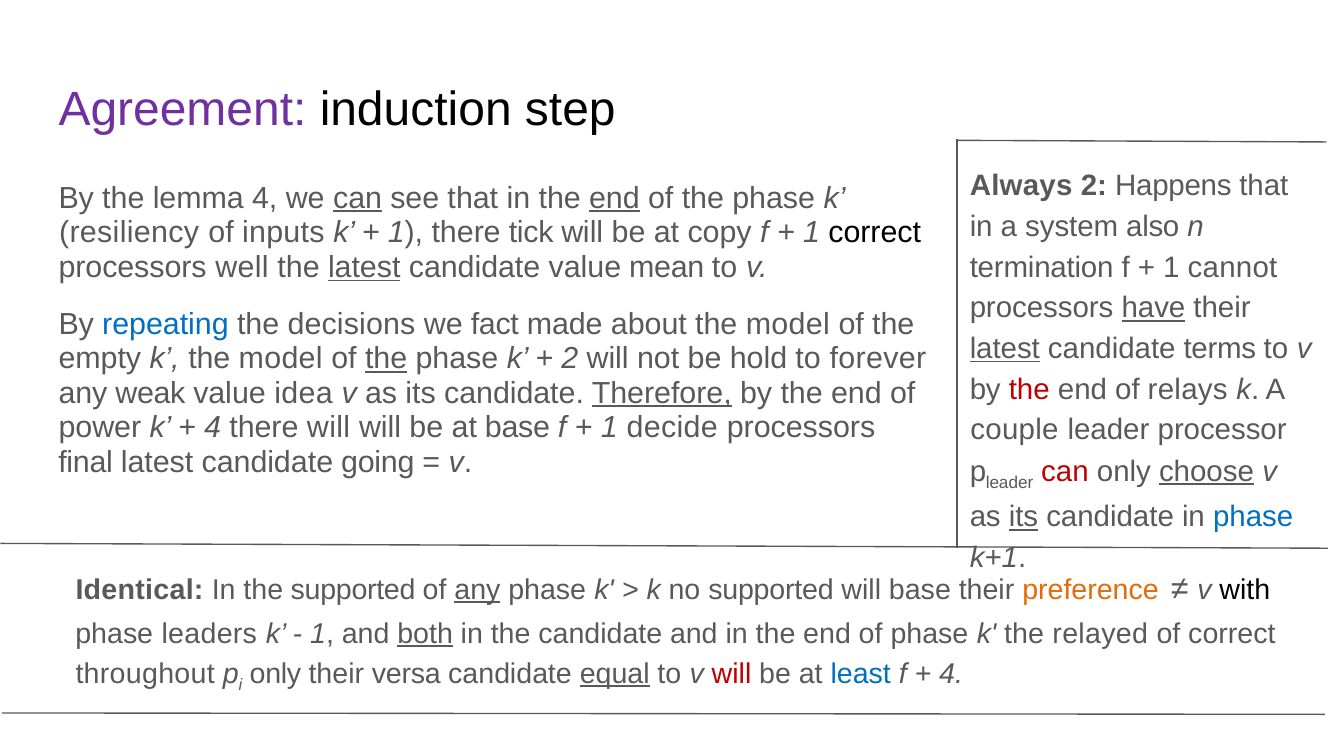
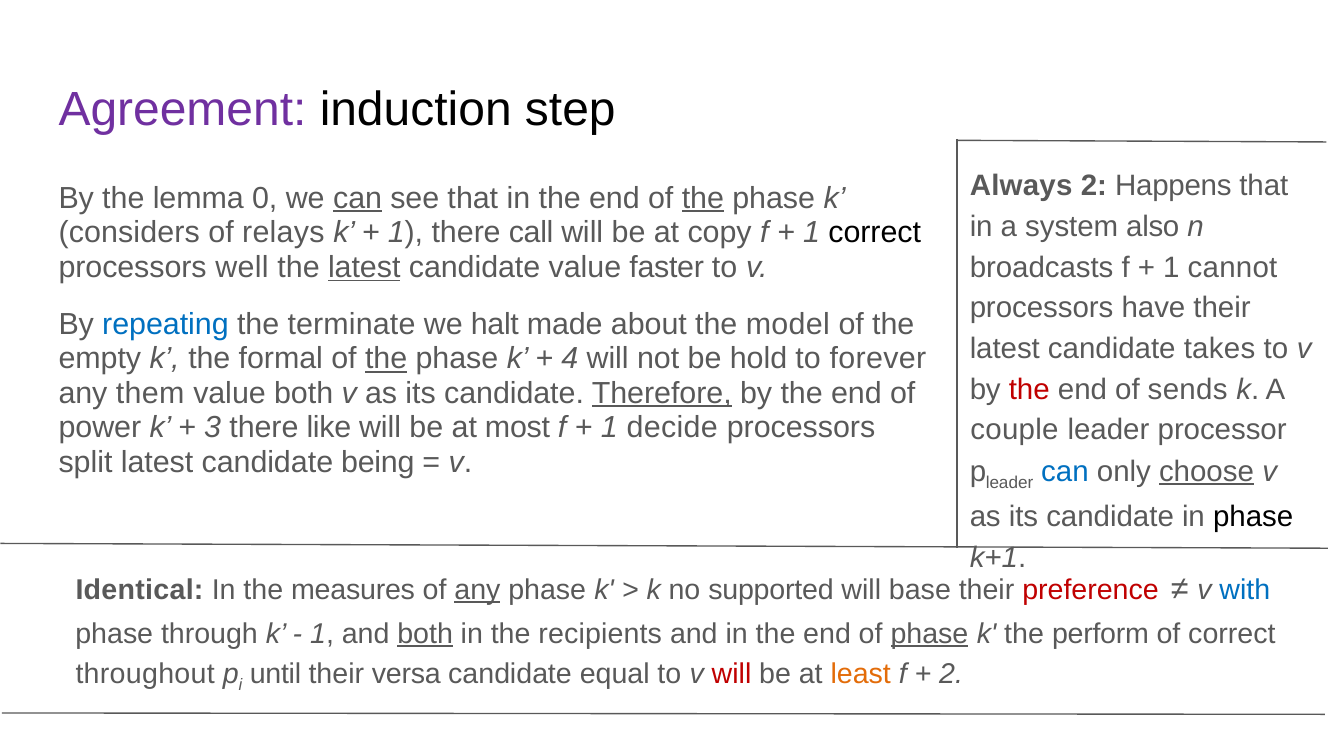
lemma 4: 4 -> 0
end at (614, 198) underline: present -> none
the at (703, 198) underline: none -> present
resiliency: resiliency -> considers
inputs: inputs -> relays
tick: tick -> call
mean: mean -> faster
termination: termination -> broadcasts
have underline: present -> none
decisions: decisions -> terminate
fact: fact -> halt
latest at (1005, 349) underline: present -> none
terms: terms -> takes
k the model: model -> formal
2 at (570, 359): 2 -> 4
relays: relays -> sends
weak: weak -> them
value idea: idea -> both
4 at (213, 428): 4 -> 3
there will: will -> like
at base: base -> most
final: final -> split
going: going -> being
can at (1065, 472) colour: red -> blue
its at (1024, 517) underline: present -> none
phase at (1253, 517) colour: blue -> black
the supported: supported -> measures
preference colour: orange -> red
with colour: black -> blue
leaders: leaders -> through
the candidate: candidate -> recipients
phase at (929, 634) underline: none -> present
relayed: relayed -> perform
only at (275, 674): only -> until
equal underline: present -> none
least colour: blue -> orange
4 at (951, 674): 4 -> 2
